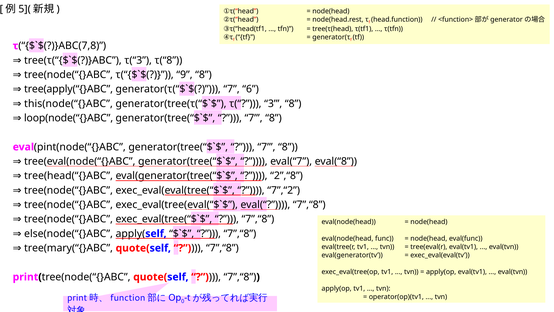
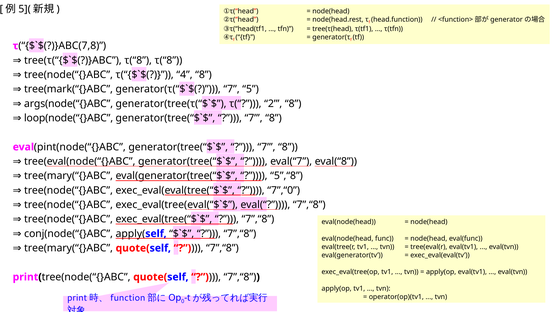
τ(“3 at (138, 60): τ(“3 -> τ(“8
9: 9 -> 4
tree(apply(“{}ABC: tree(apply(“{}ABC -> tree(mark(“{}ABC
6: 6 -> 5
this(node(“{}ABC: this(node(“{}ABC -> args(node(“{}ABC
3: 3 -> 2
tree(head(“{}ABC at (69, 176): tree(head(“{}ABC -> tree(mary(“{}ABC
2”,“8: 2”,“8 -> 5”,“8
7”,“2: 7”,“2 -> 7”,“0
else(node(“{}ABC: else(node(“{}ABC -> conj(node(“{}ABC
